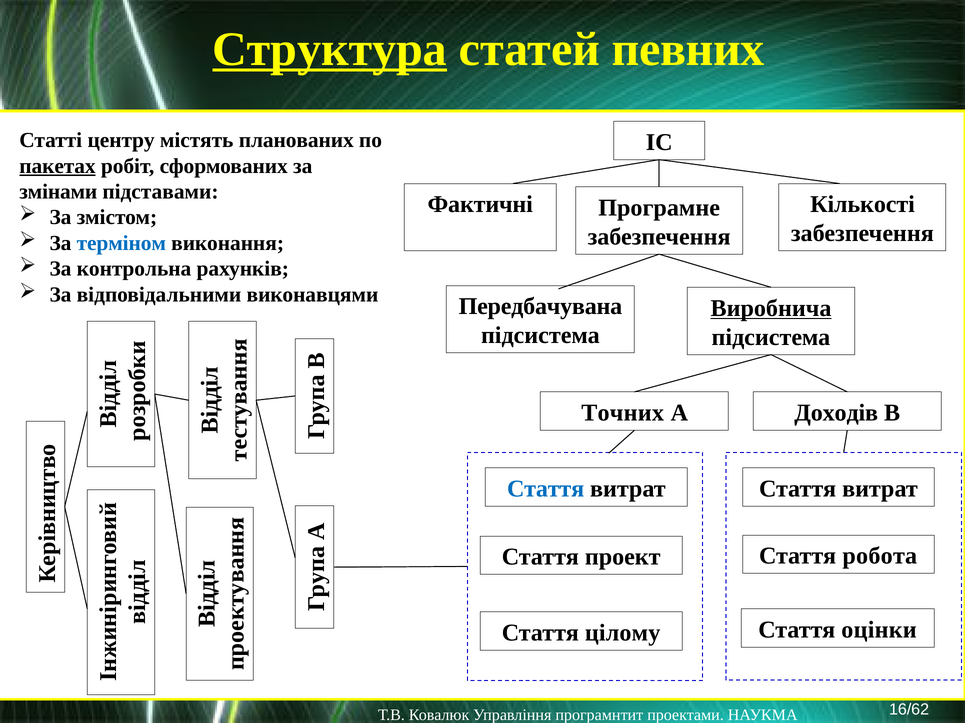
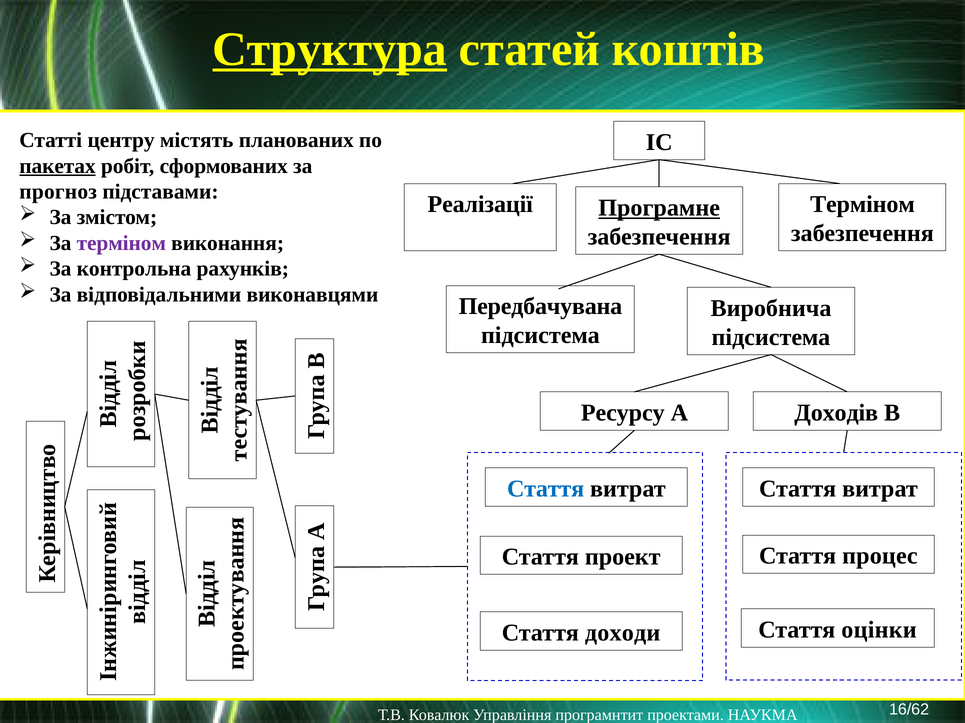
певних: певних -> коштів
змінами: змінами -> прогноз
Фактичні: Фактичні -> Реалізації
Кількості at (862, 205): Кількості -> Терміном
Програмне underline: none -> present
терміном at (121, 243) colour: blue -> purple
Виробнича underline: present -> none
Точних: Точних -> Ресурсу
робота: робота -> процес
цілому: цілому -> доходи
